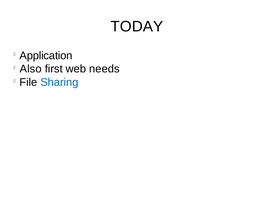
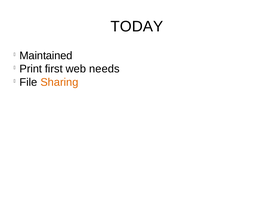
Application: Application -> Maintained
Also: Also -> Print
Sharing colour: blue -> orange
